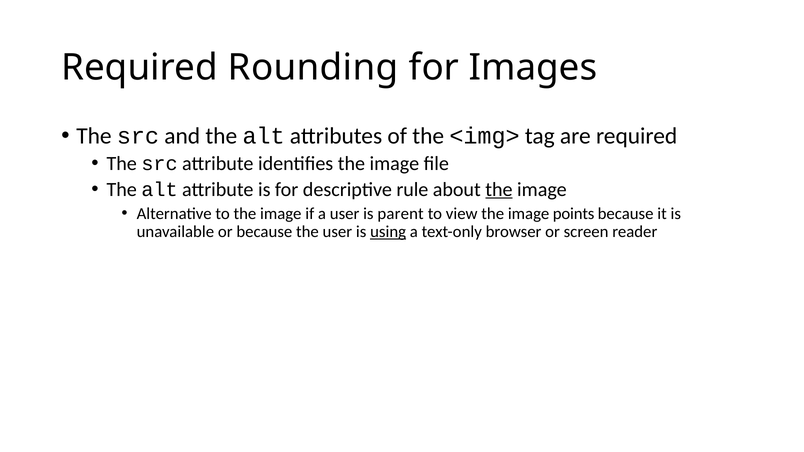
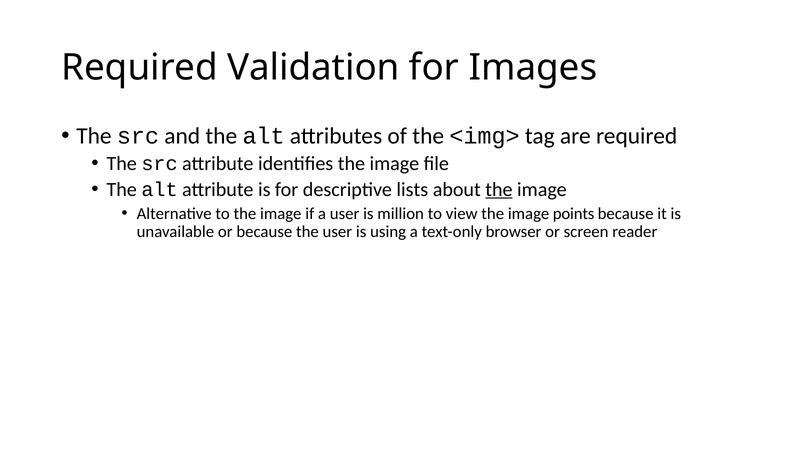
Rounding: Rounding -> Validation
rule: rule -> lists
parent: parent -> million
using underline: present -> none
